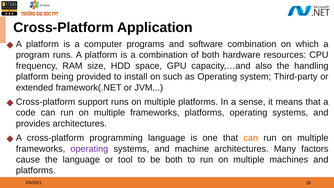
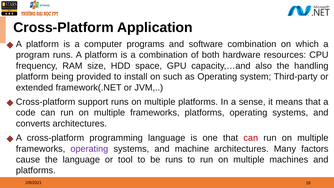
provides: provides -> converts
can at (251, 138) colour: orange -> red
be both: both -> runs
